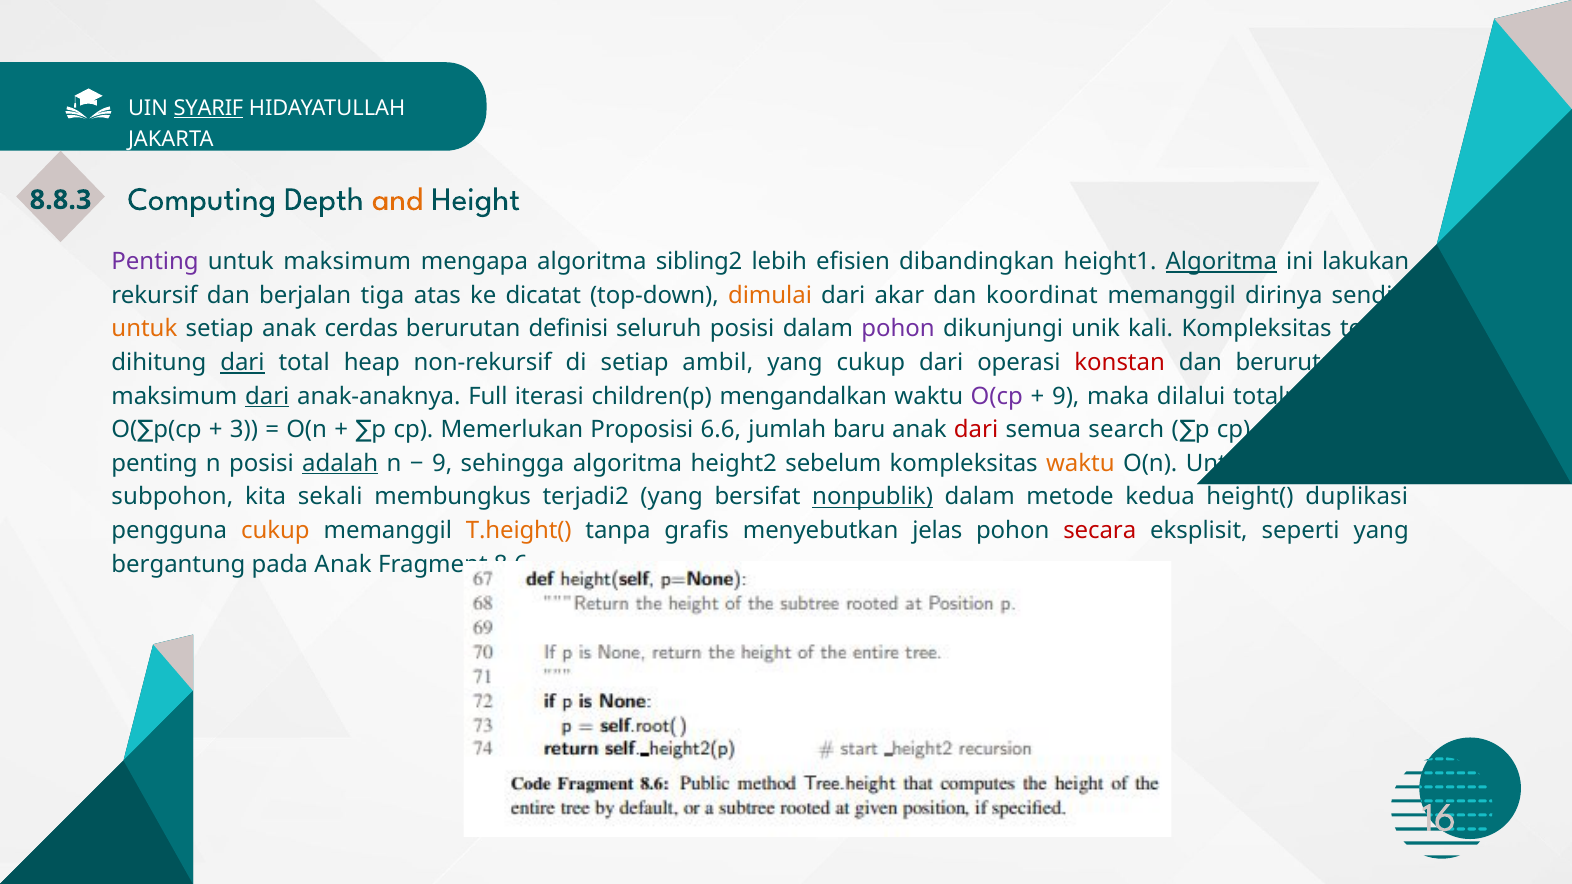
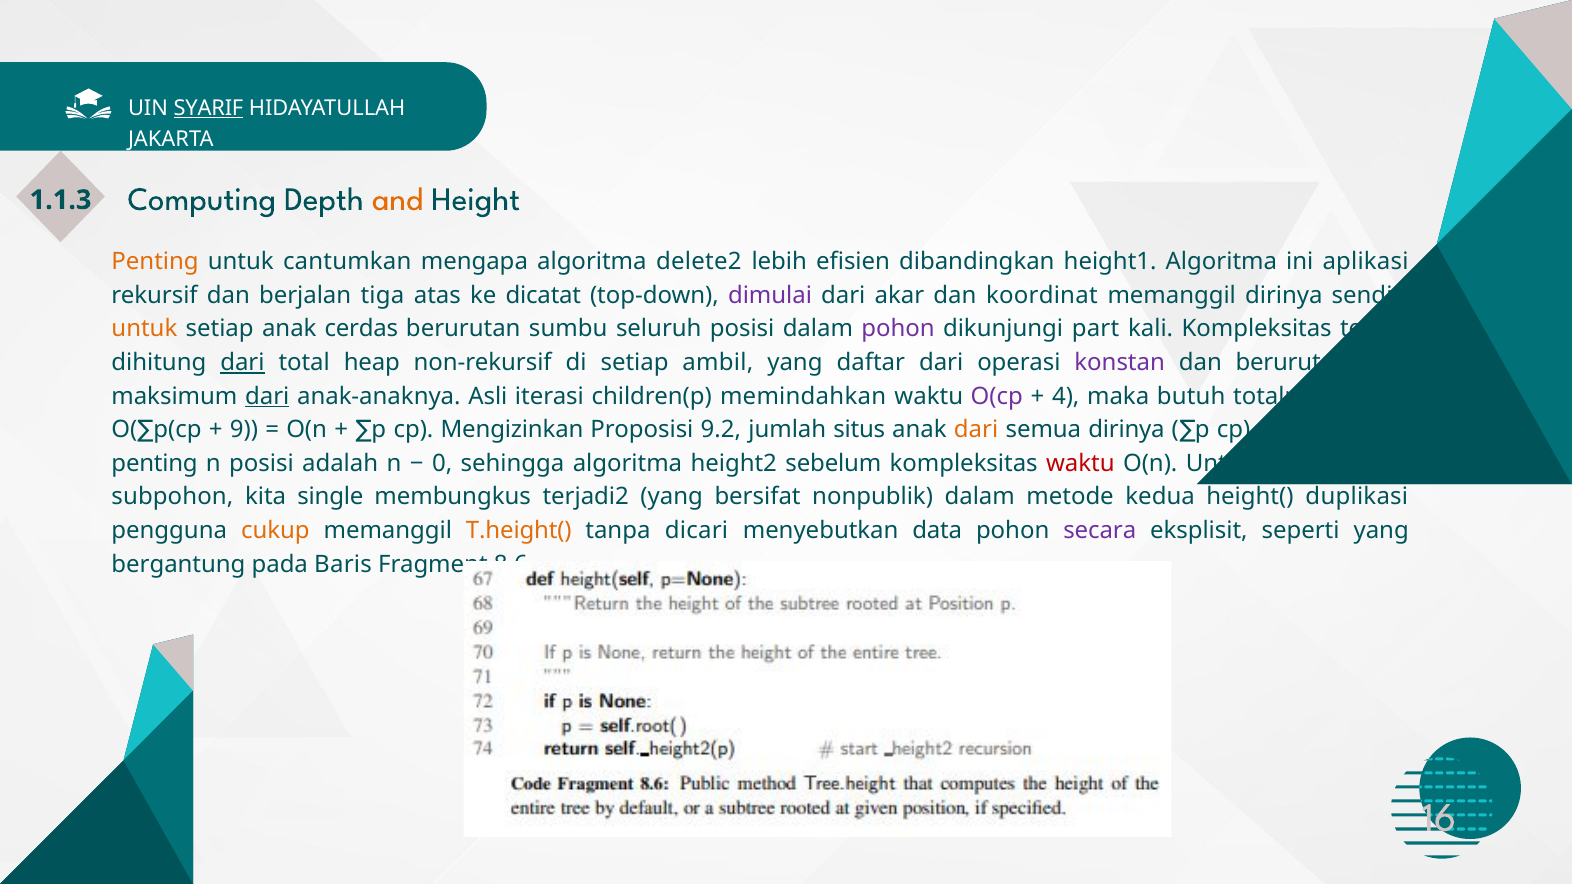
8.8.3: 8.8.3 -> 1.1.3
Penting at (155, 262) colour: purple -> orange
untuk maksimum: maksimum -> cantumkan
sibling2: sibling2 -> delete2
Algoritma at (1221, 262) underline: present -> none
lakukan: lakukan -> aplikasi
dimulai colour: orange -> purple
definisi: definisi -> sumbu
unik: unik -> part
yang cukup: cukup -> daftar
konstan colour: red -> purple
Full: Full -> Asli
mengandalkan: mengandalkan -> memindahkan
9 at (1066, 396): 9 -> 4
dilalui: dilalui -> butuh
3: 3 -> 9
Memerlukan: Memerlukan -> Mengizinkan
6.6: 6.6 -> 9.2
baru: baru -> situs
dari at (976, 430) colour: red -> orange
semua search: search -> dirinya
adalah at (340, 464) underline: present -> none
9 at (442, 464): 9 -> 0
waktu at (1080, 464) colour: orange -> red
sekali: sekali -> single
nonpublik underline: present -> none
grafis: grafis -> dicari
jelas: jelas -> data
secara colour: red -> purple
pada Anak: Anak -> Baris
